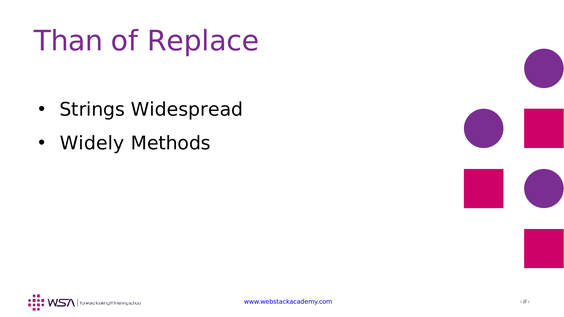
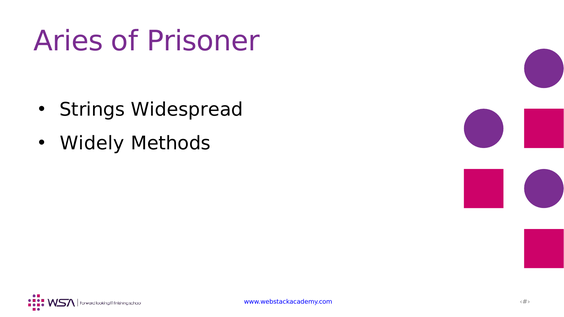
Than: Than -> Aries
Replace: Replace -> Prisoner
